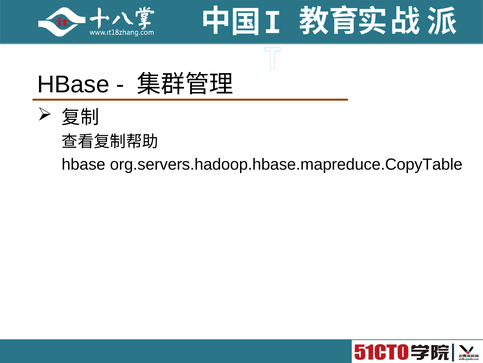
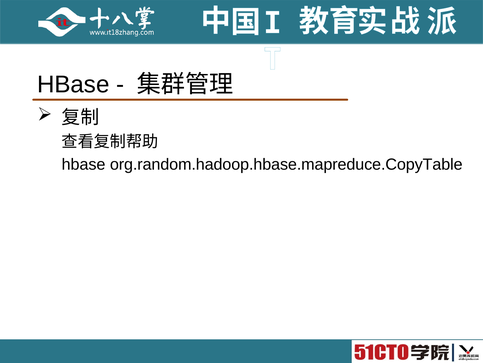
org.servers.hadoop.hbase.mapreduce.CopyTable: org.servers.hadoop.hbase.mapreduce.CopyTable -> org.random.hadoop.hbase.mapreduce.CopyTable
